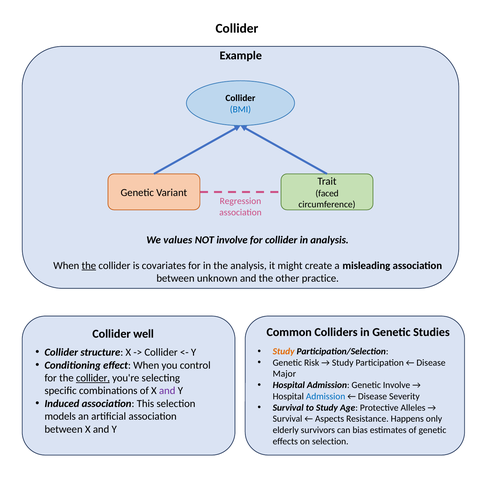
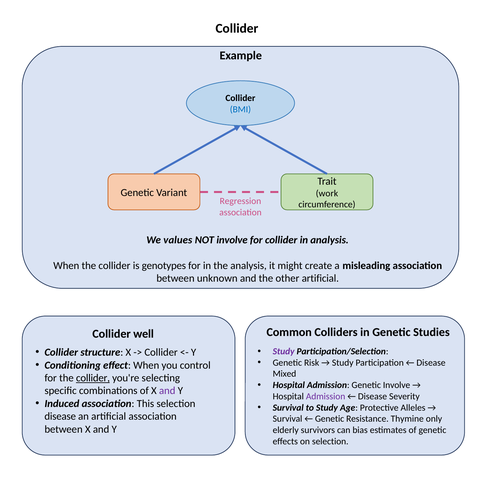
faced: faced -> work
the at (89, 266) underline: present -> none
covariates: covariates -> genotypes
other practice: practice -> artificial
Study at (284, 351) colour: orange -> purple
Major: Major -> Mixed
Admission at (326, 396) colour: blue -> purple
models at (60, 416): models -> disease
Aspects at (330, 419): Aspects -> Genetic
Happens: Happens -> Thymine
